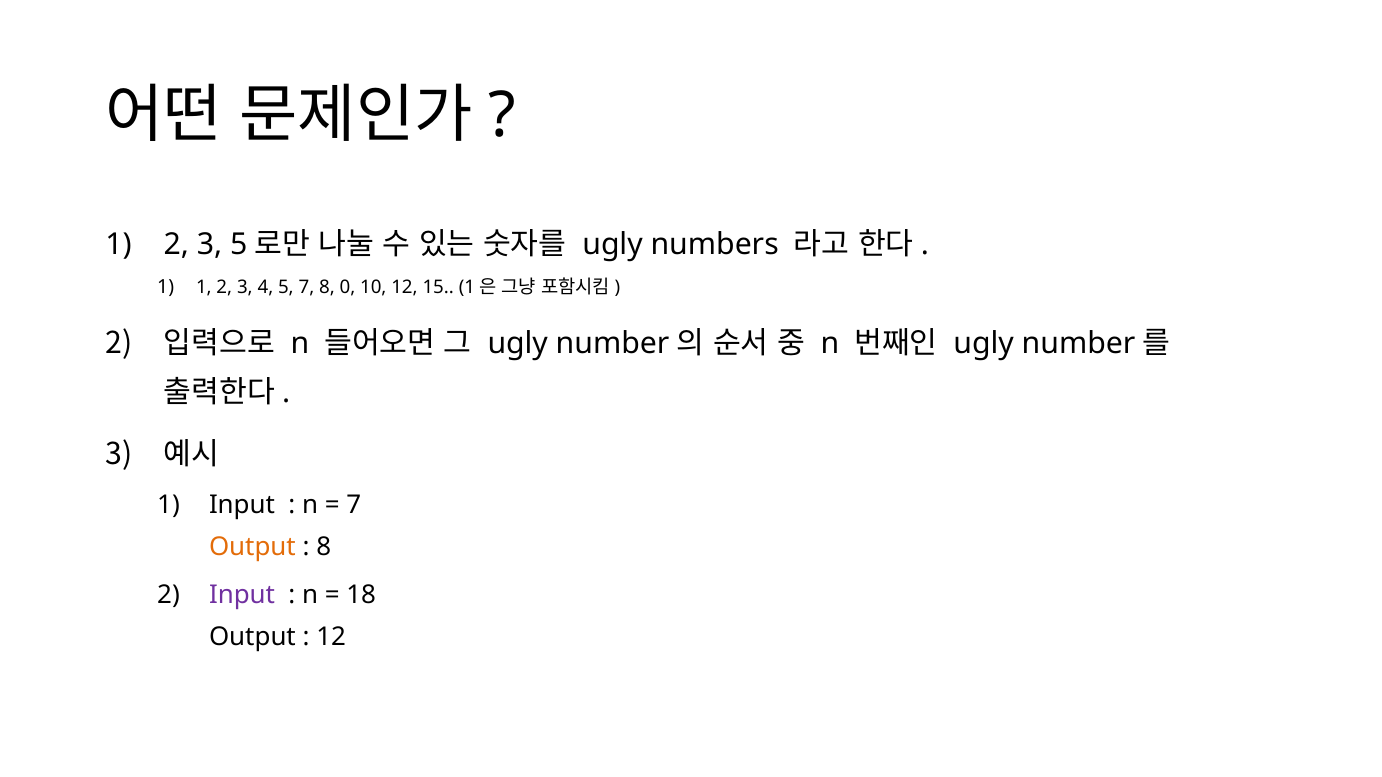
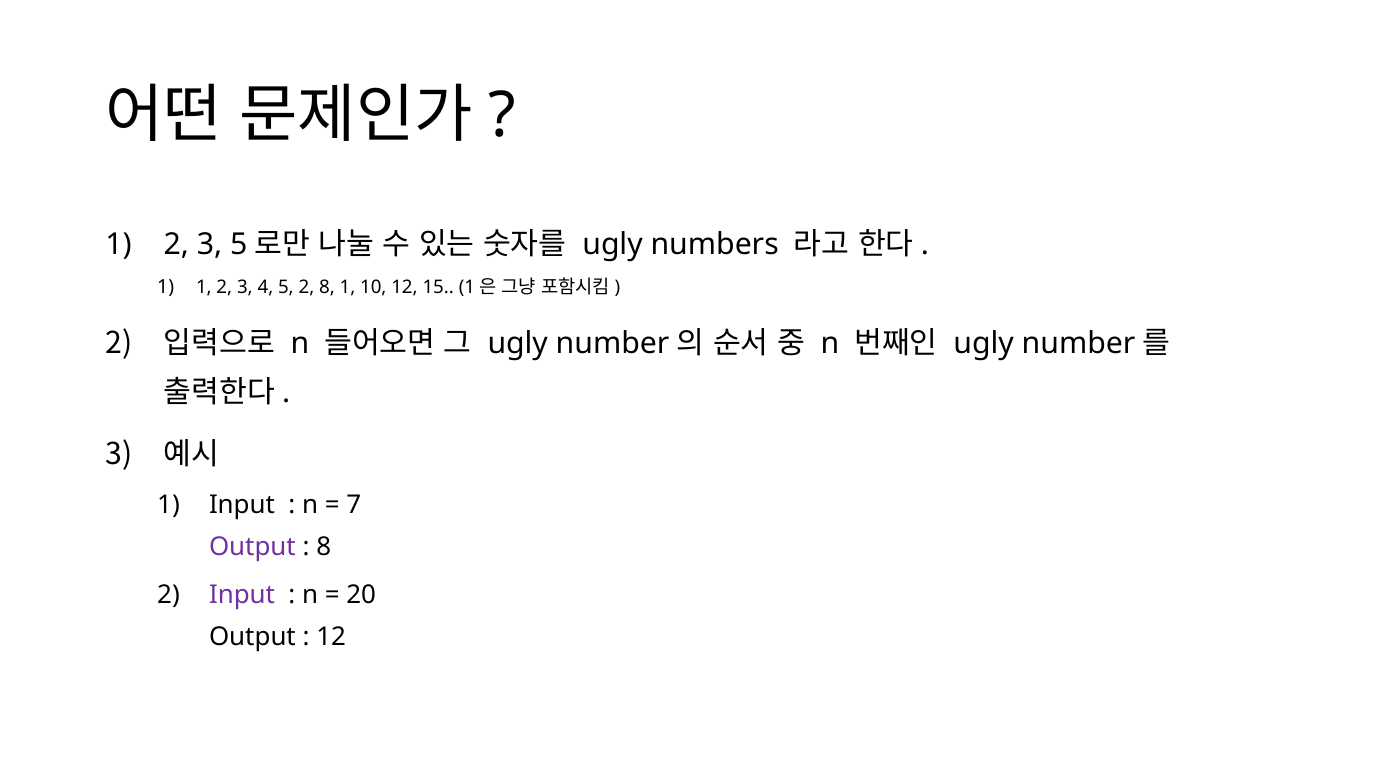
5 7: 7 -> 2
8 0: 0 -> 1
Output at (252, 547) colour: orange -> purple
18: 18 -> 20
